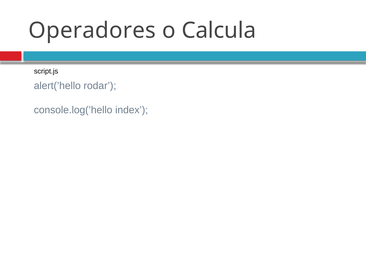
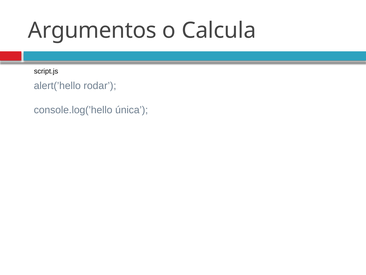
Operadores: Operadores -> Argumentos
index: index -> única
